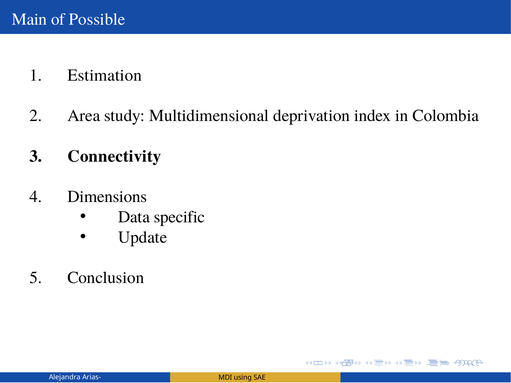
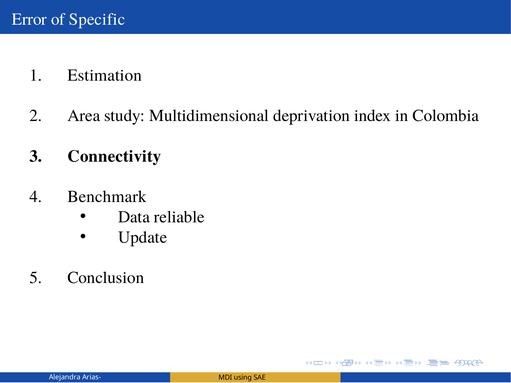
Main: Main -> Error
Possible: Possible -> Specific
Dimensions: Dimensions -> Benchmark
specific: specific -> reliable
